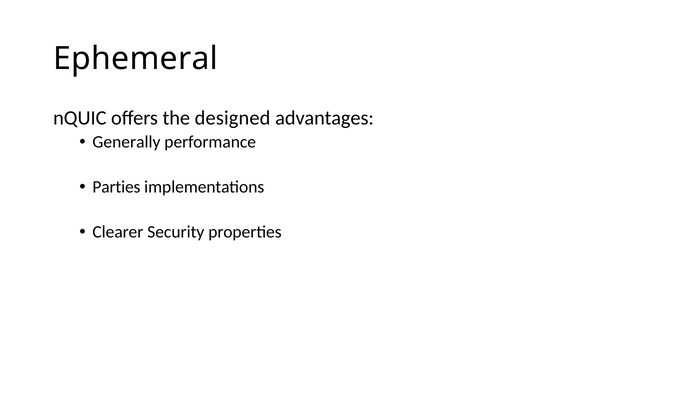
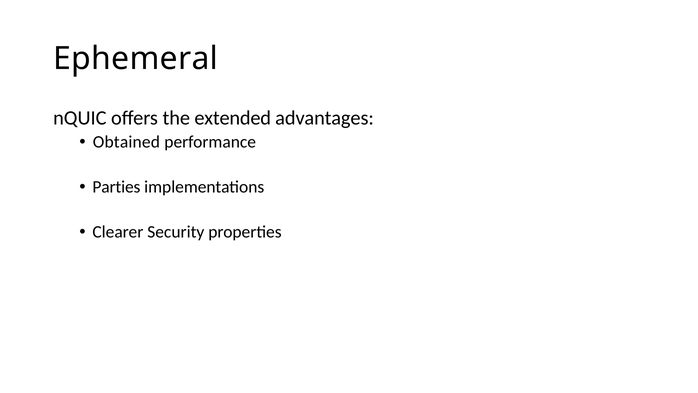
designed: designed -> extended
Generally: Generally -> Obtained
